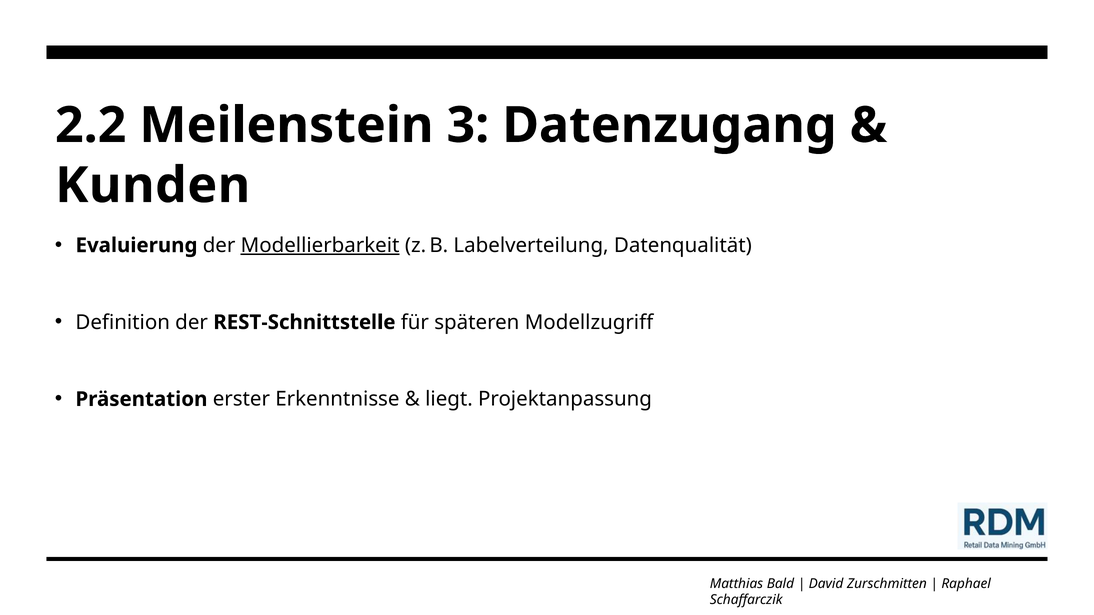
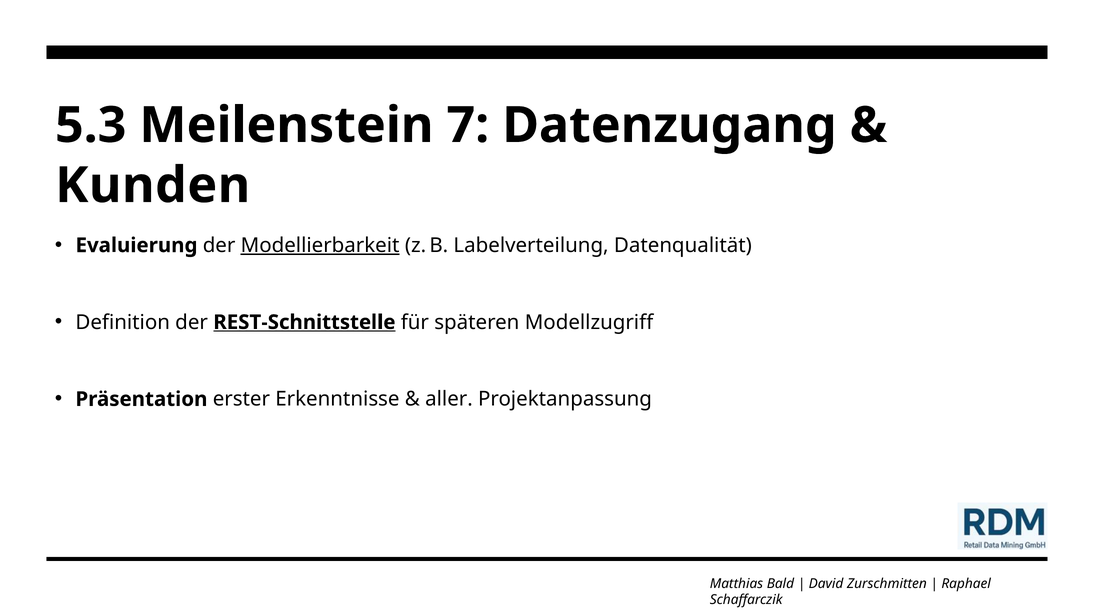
2.2: 2.2 -> 5.3
3: 3 -> 7
REST-Schnittstelle underline: none -> present
liegt: liegt -> aller
